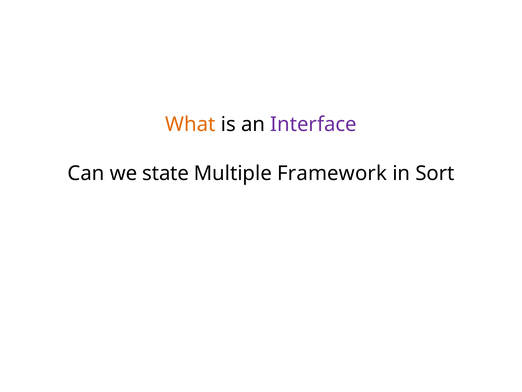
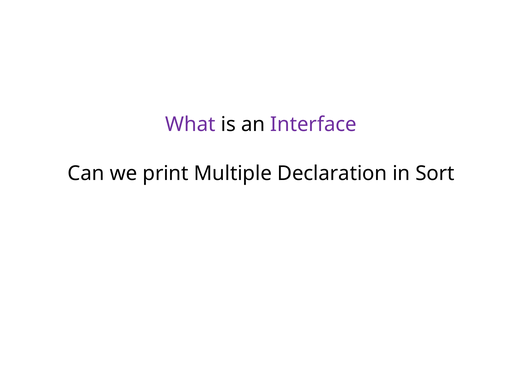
What colour: orange -> purple
state: state -> print
Framework: Framework -> Declaration
